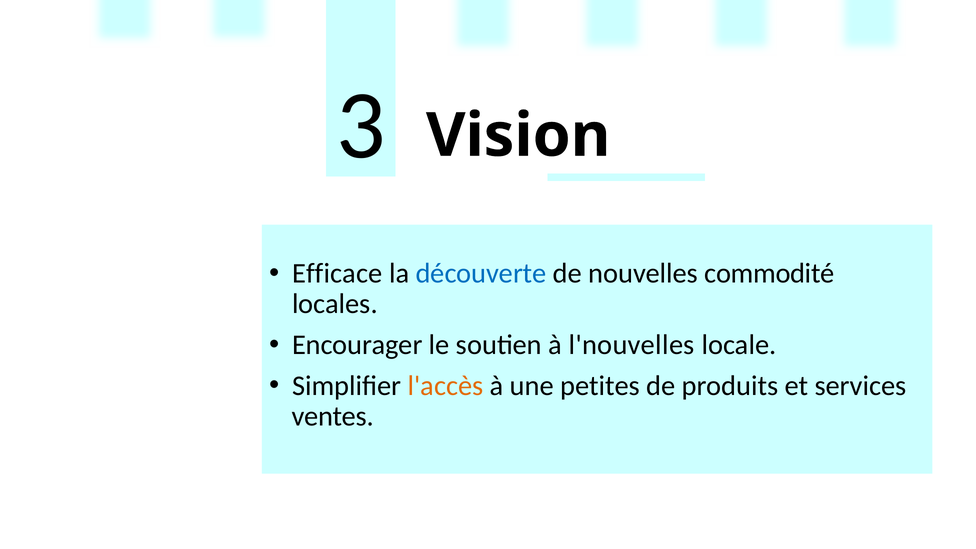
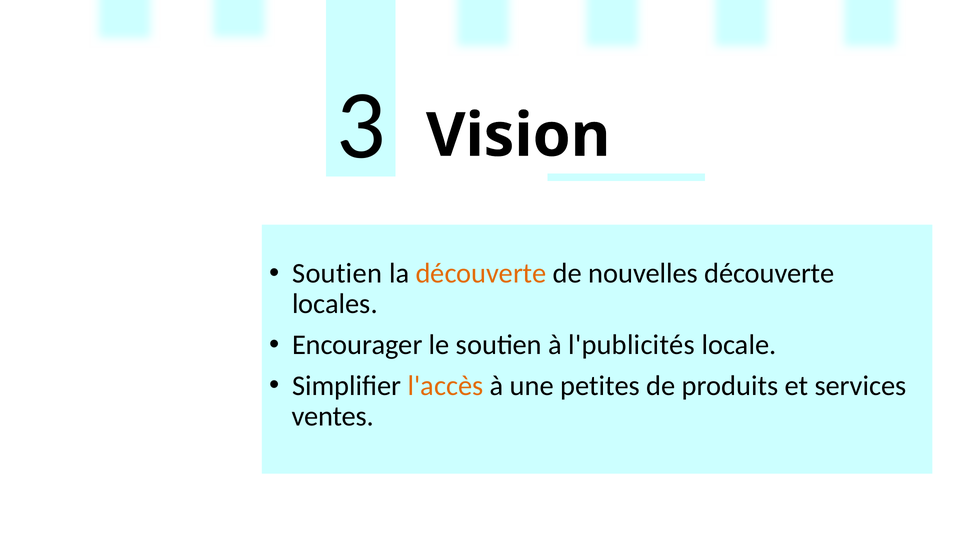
Efficace at (337, 273): Efficace -> Soutien
découverte at (481, 273) colour: blue -> orange
nouvelles commodité: commodité -> découverte
l'nouvelles: l'nouvelles -> l'publicités
